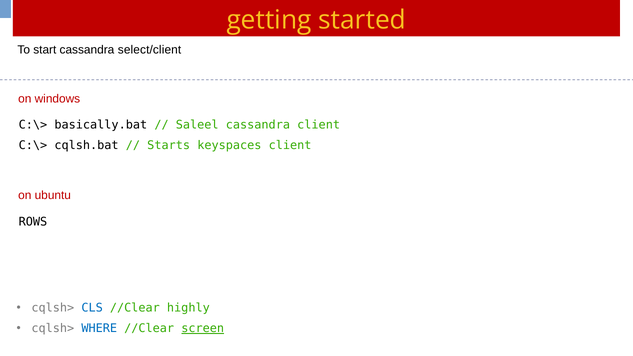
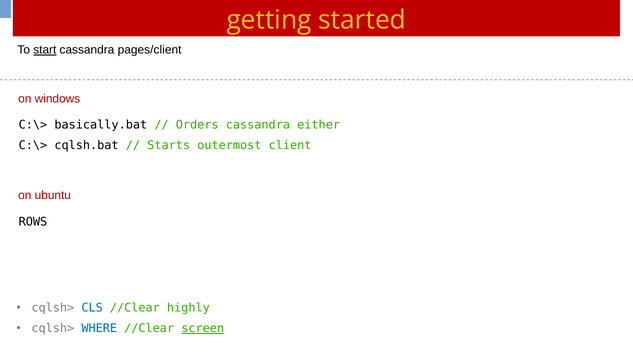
start underline: none -> present
select/client: select/client -> pages/client
Saleel: Saleel -> Orders
cassandra client: client -> either
keyspaces: keyspaces -> outermost
